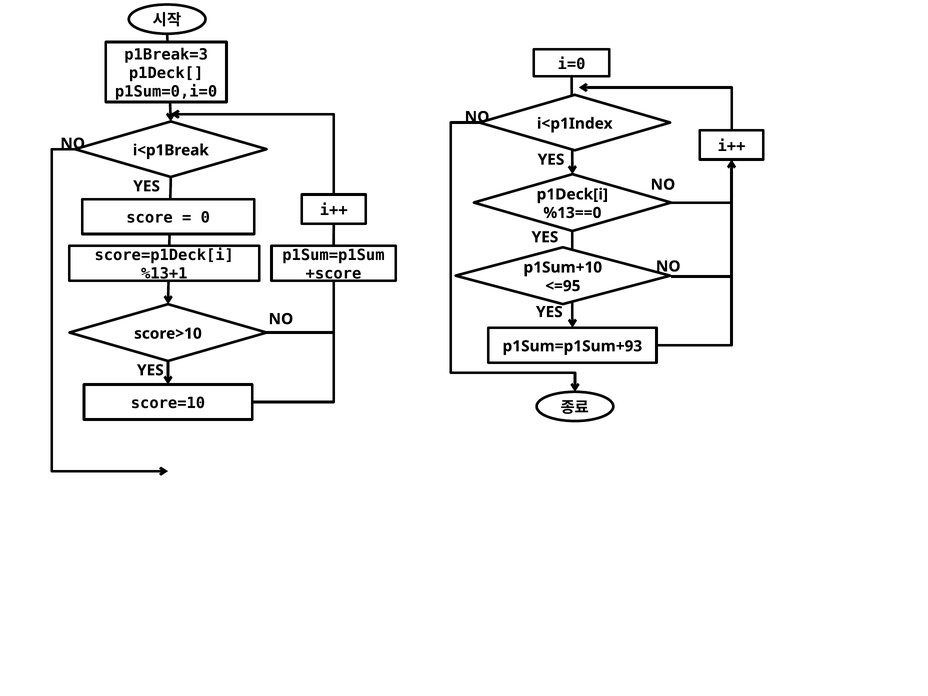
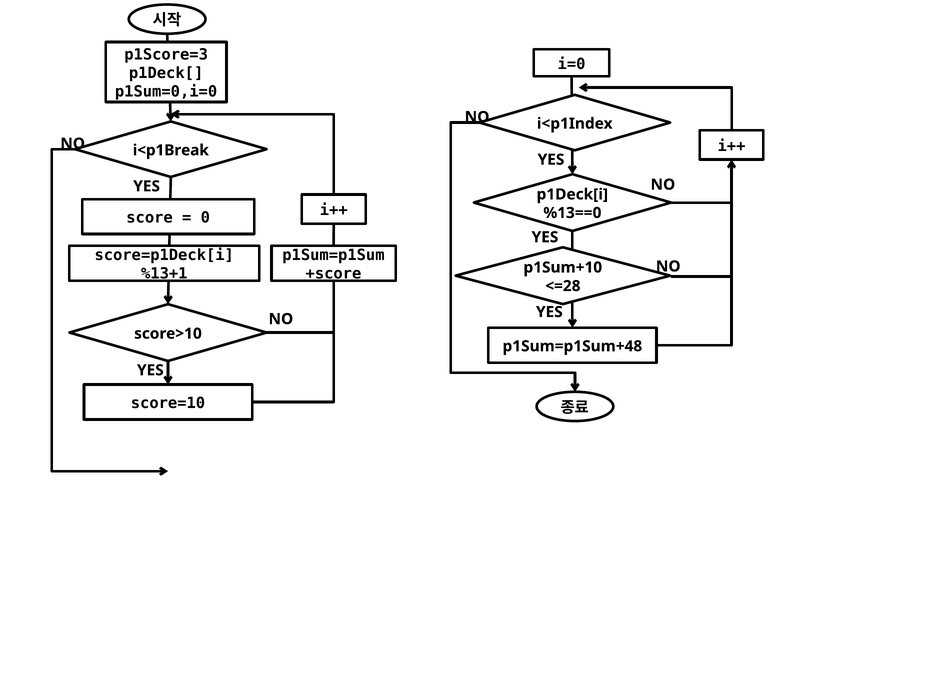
p1Break=3: p1Break=3 -> p1Score=3
<=95: <=95 -> <=28
p1Sum=p1Sum+93: p1Sum=p1Sum+93 -> p1Sum=p1Sum+48
